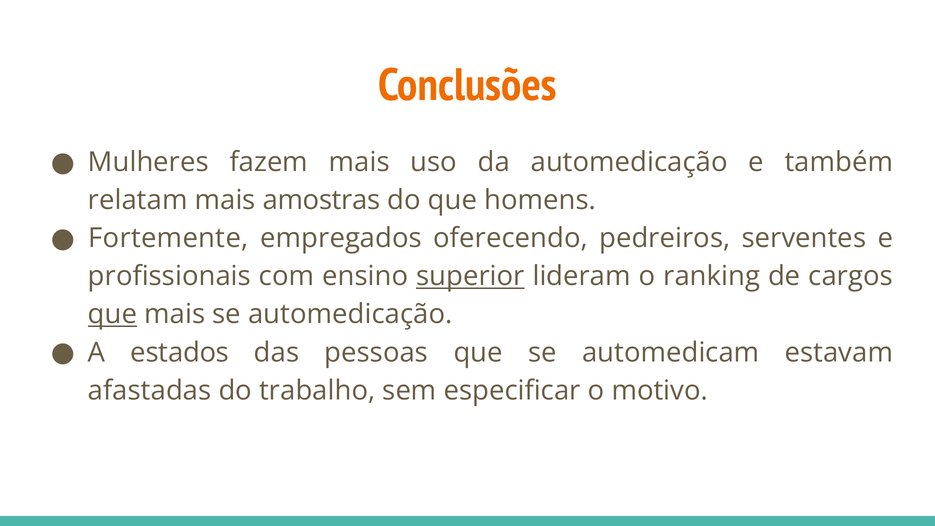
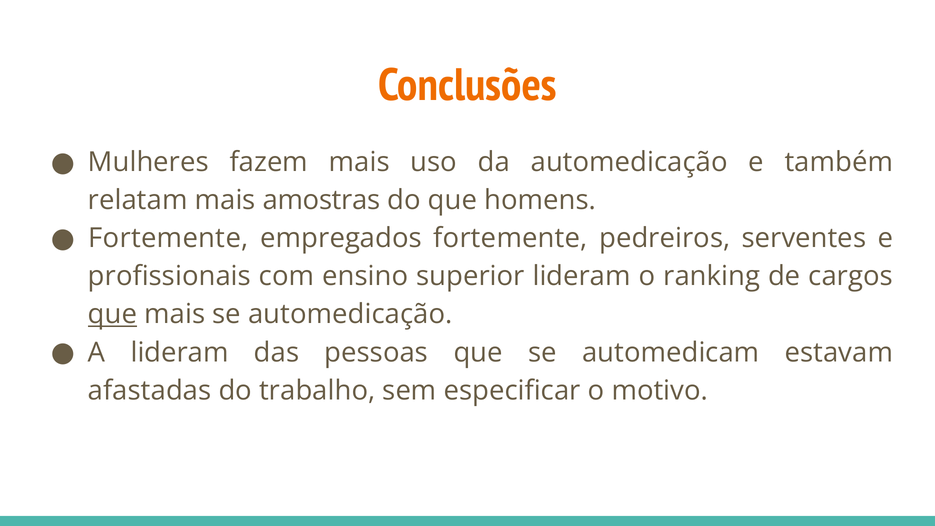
empregados oferecendo: oferecendo -> fortemente
superior underline: present -> none
A estados: estados -> lideram
